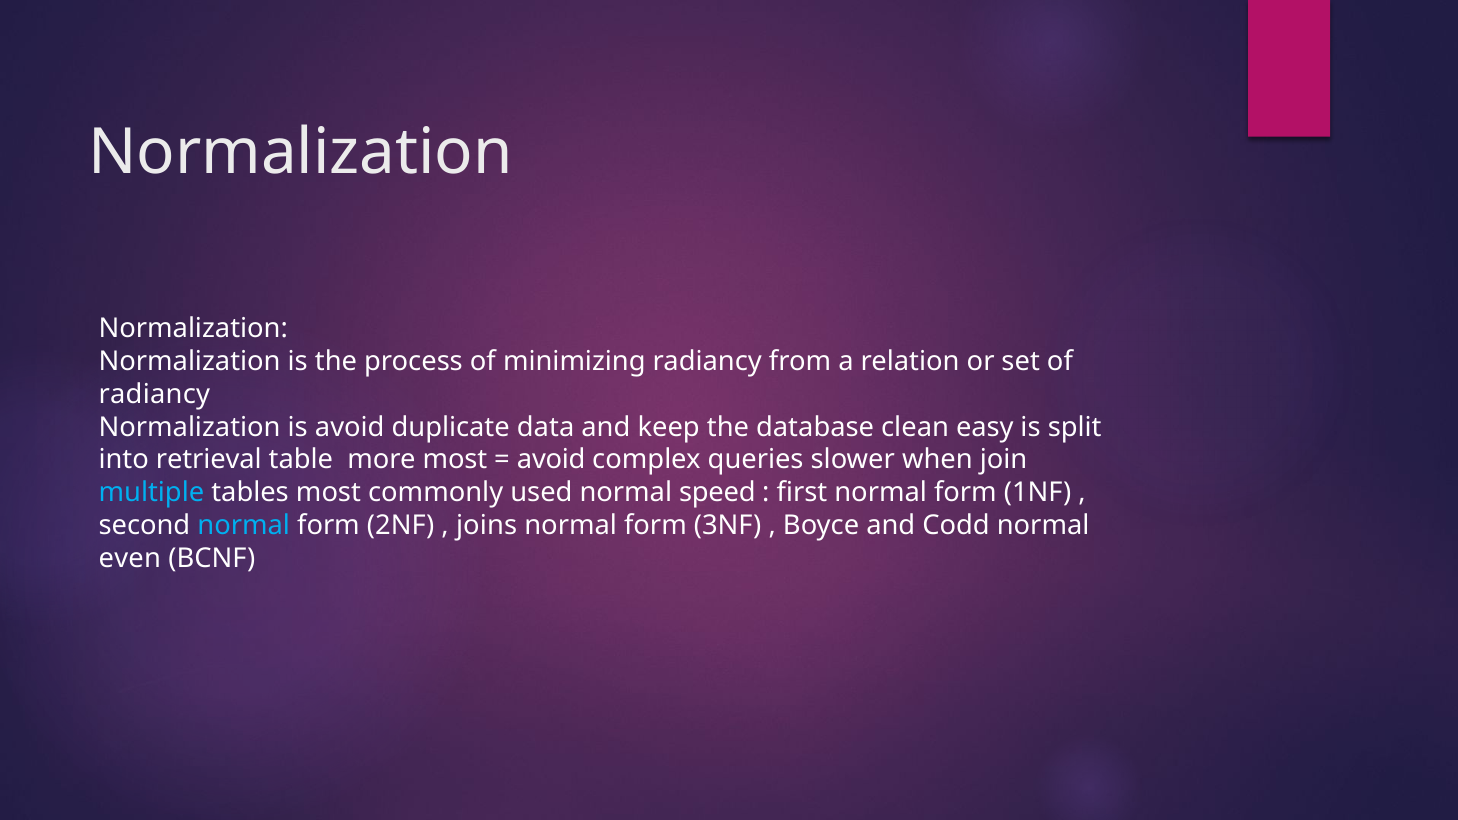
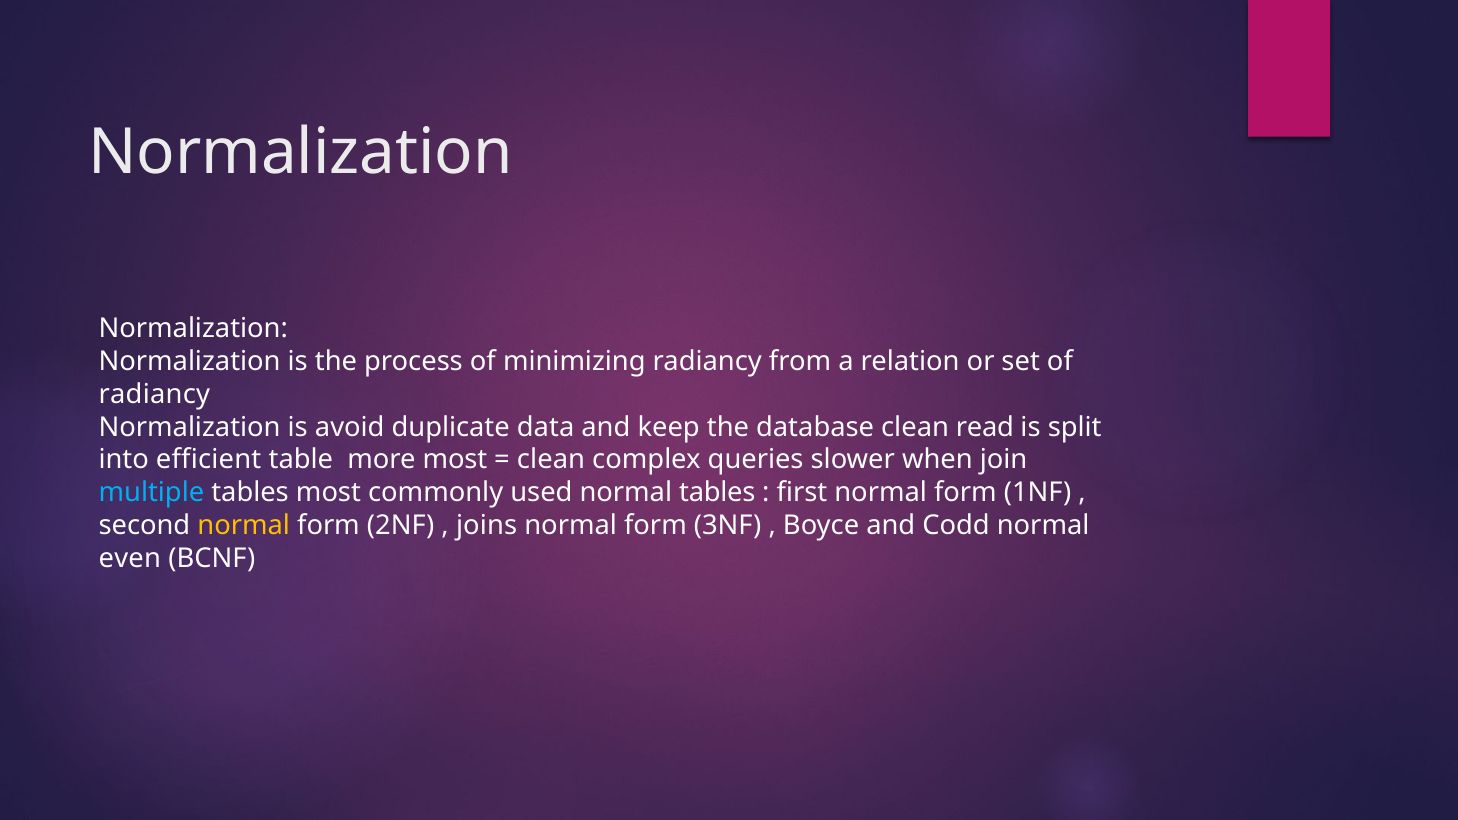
easy: easy -> read
retrieval: retrieval -> efficient
avoid at (551, 460): avoid -> clean
normal speed: speed -> tables
normal at (244, 526) colour: light blue -> yellow
